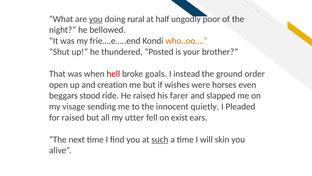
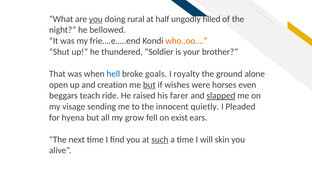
poor: poor -> filled
Posted: Posted -> Soldier
hell colour: red -> blue
instead: instead -> royalty
order: order -> alone
but at (149, 84) underline: none -> present
stood: stood -> teach
slapped underline: none -> present
for raised: raised -> hyena
utter: utter -> grow
